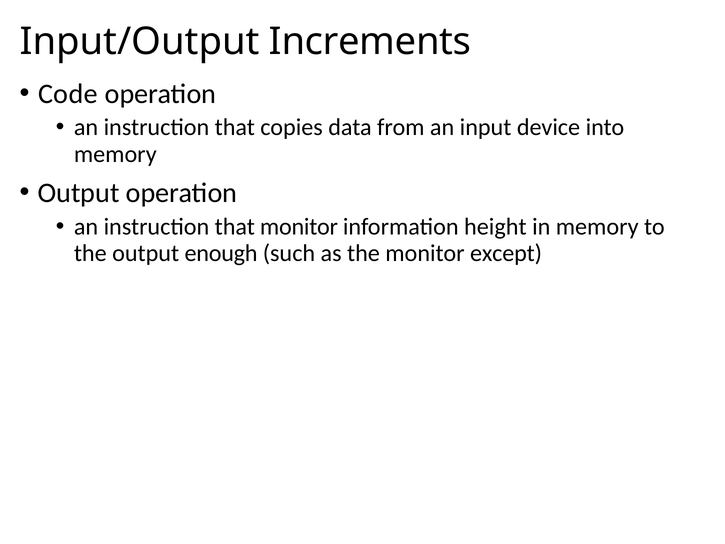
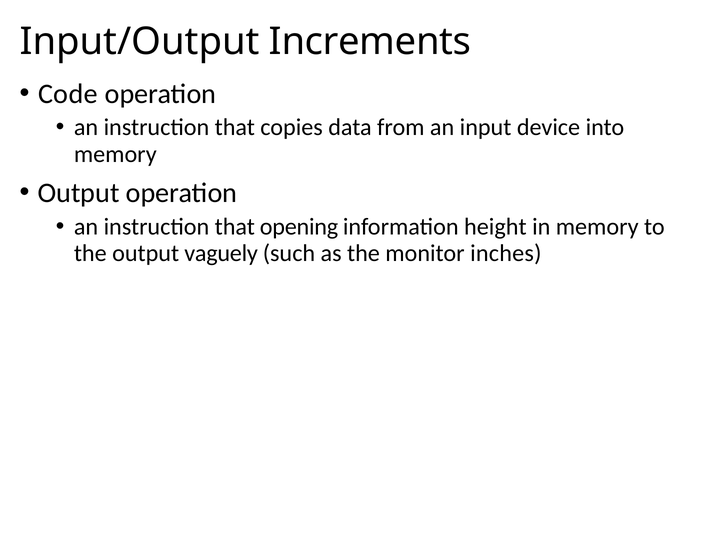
that monitor: monitor -> opening
enough: enough -> vaguely
except: except -> inches
